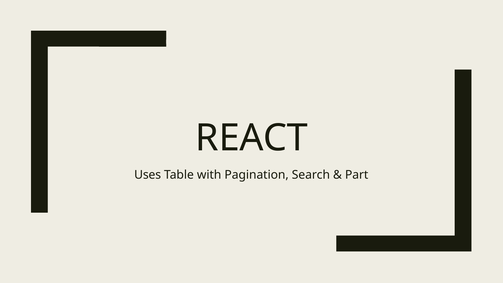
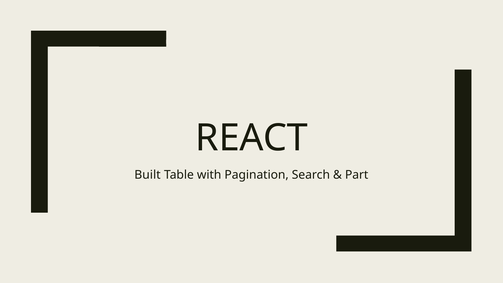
Uses: Uses -> Built
